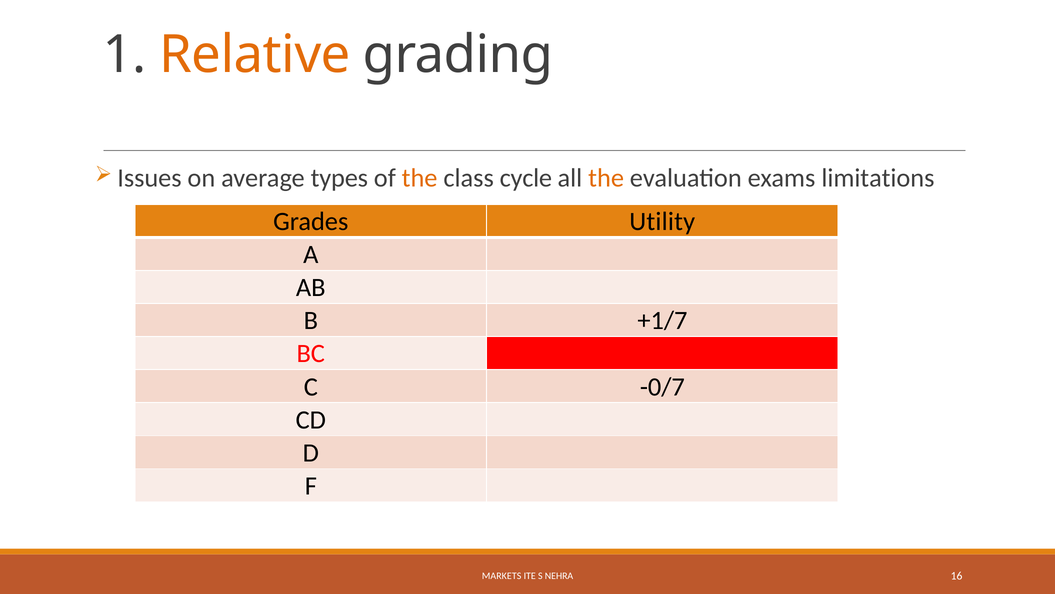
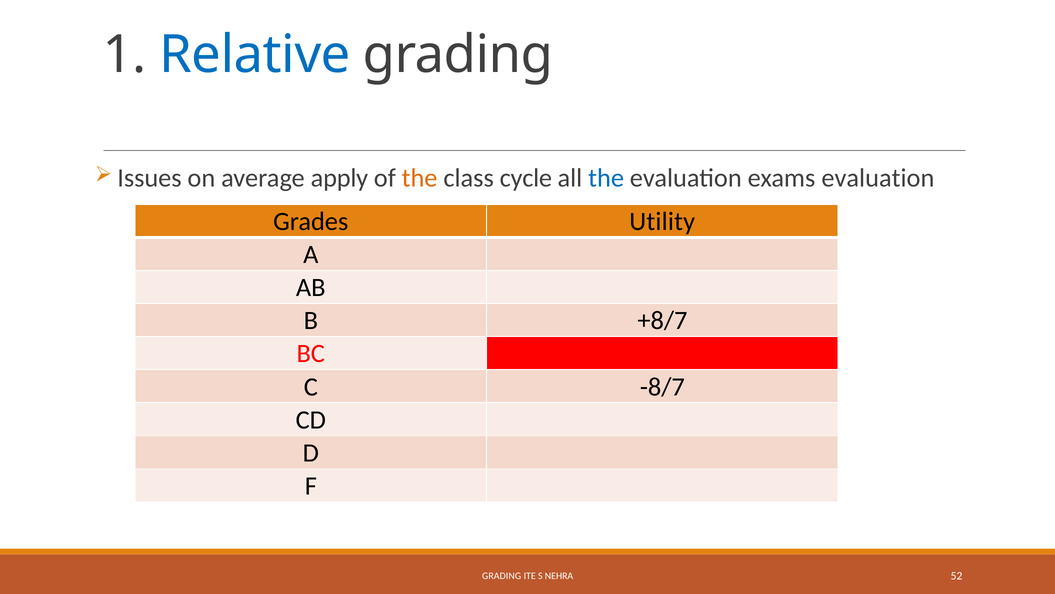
Relative colour: orange -> blue
types: types -> apply
the at (606, 178) colour: orange -> blue
exams limitations: limitations -> evaluation
+1/7: +1/7 -> +8/7
-0/7: -0/7 -> -8/7
MARKETS at (502, 575): MARKETS -> GRADING
16: 16 -> 52
